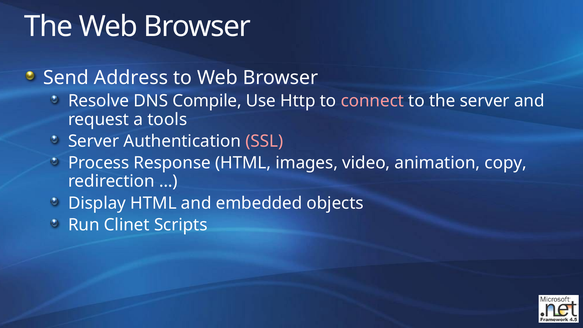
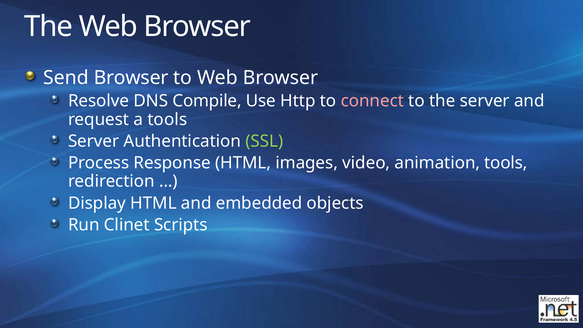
Send Address: Address -> Browser
SSL colour: pink -> light green
animation copy: copy -> tools
